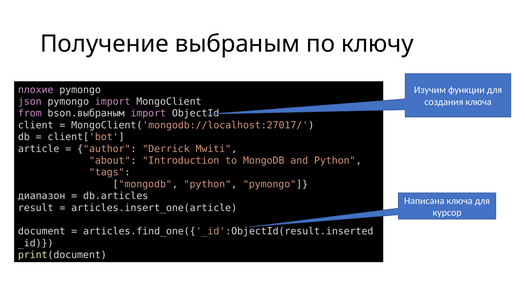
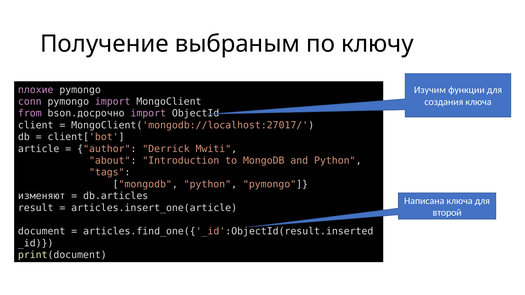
json: json -> conn
bson.выбраным: bson.выбраным -> bson.досрочно
диапазон: диапазон -> изменяют
курсор: курсор -> второй
